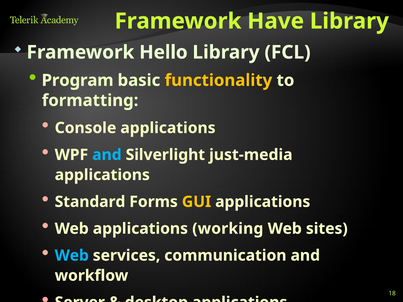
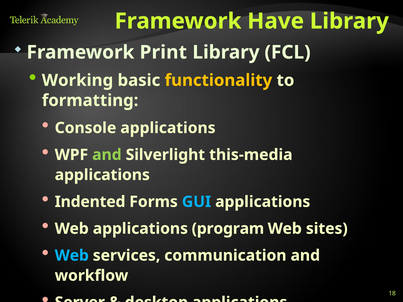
Hello: Hello -> Print
Program: Program -> Working
and at (107, 155) colour: light blue -> light green
just-media: just-media -> this-media
Standard: Standard -> Indented
GUI colour: yellow -> light blue
working: working -> program
